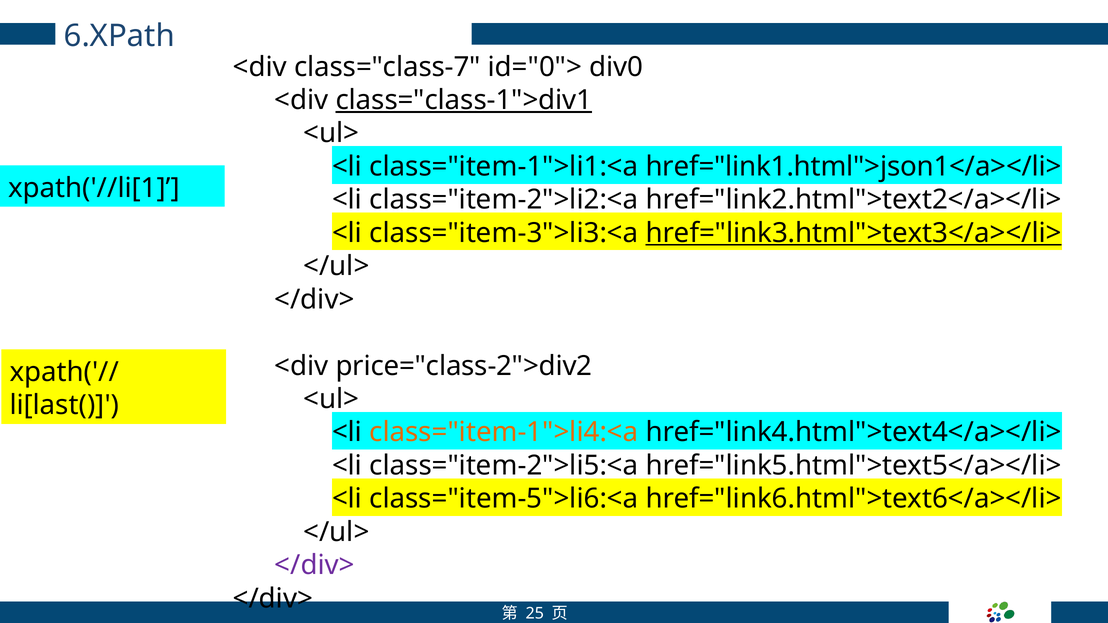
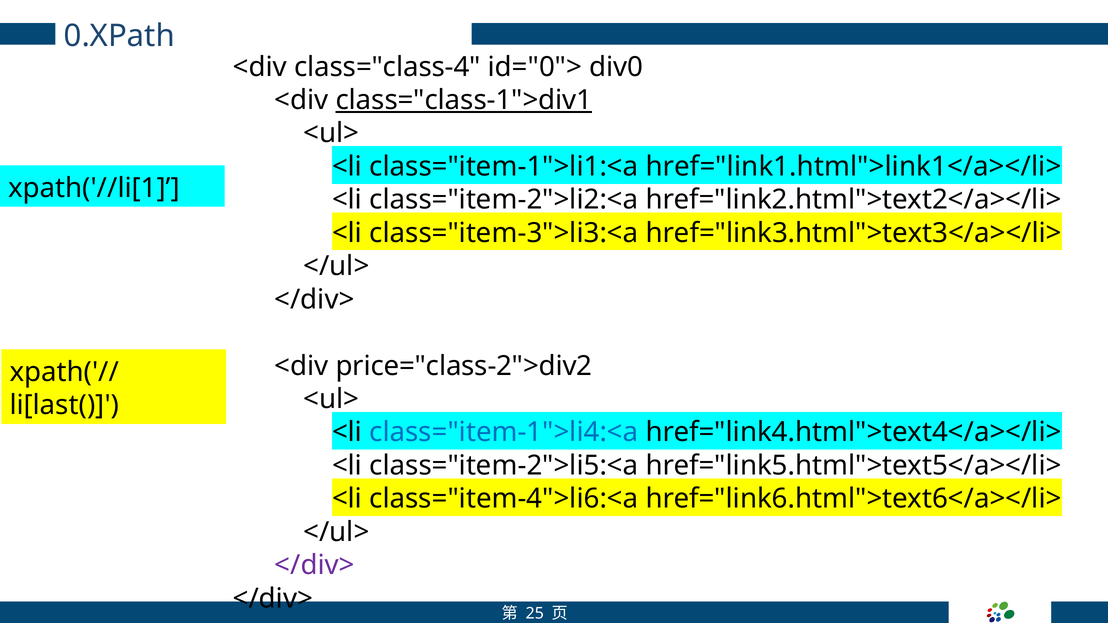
6.XPath: 6.XPath -> 0.XPath
class="class-7: class="class-7 -> class="class-4
href="link1.html">json1</a></li>: href="link1.html">json1</a></li> -> href="link1.html">link1</a></li>
href="link3.html">text3</a></li> underline: present -> none
class="item-1">li4:<a colour: orange -> blue
class="item-5">li6:<a: class="item-5">li6:<a -> class="item-4">li6:<a
